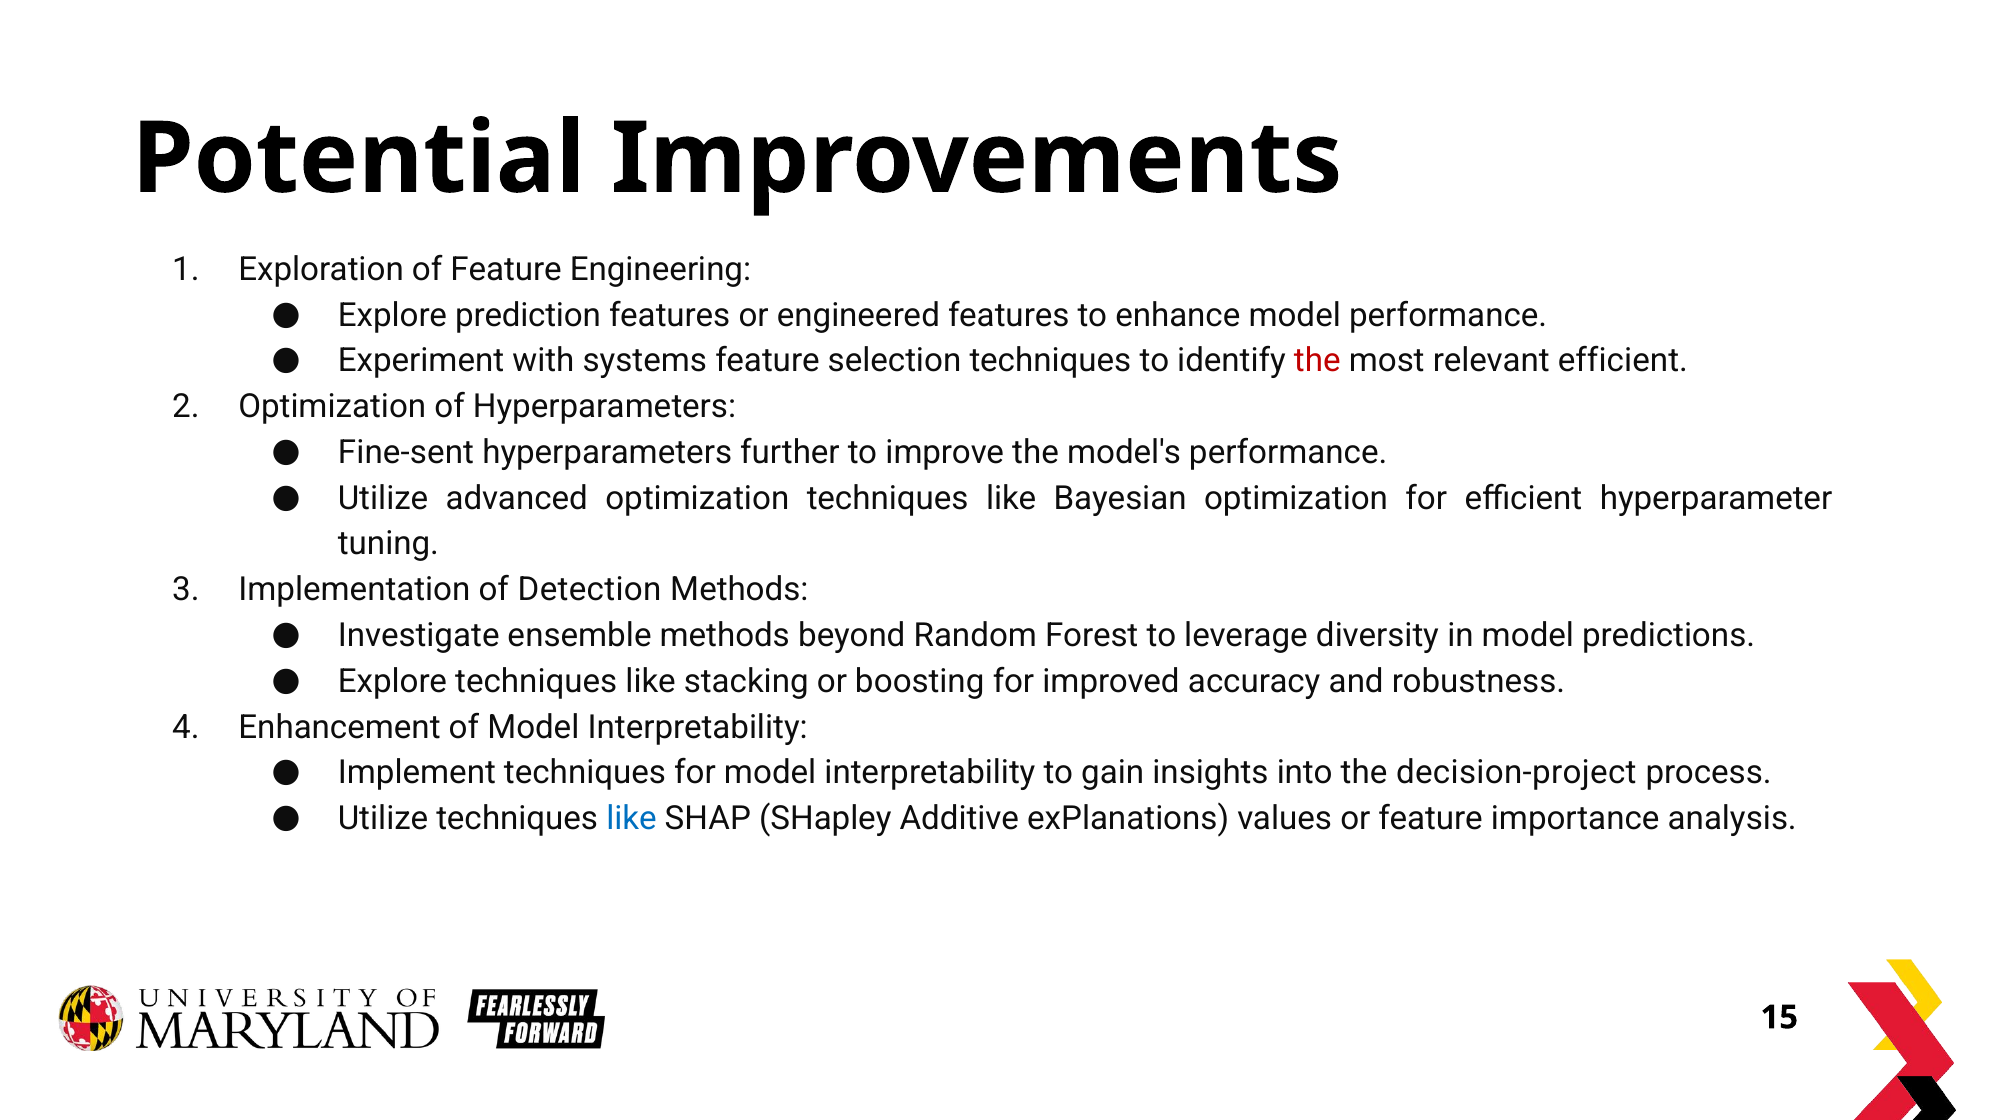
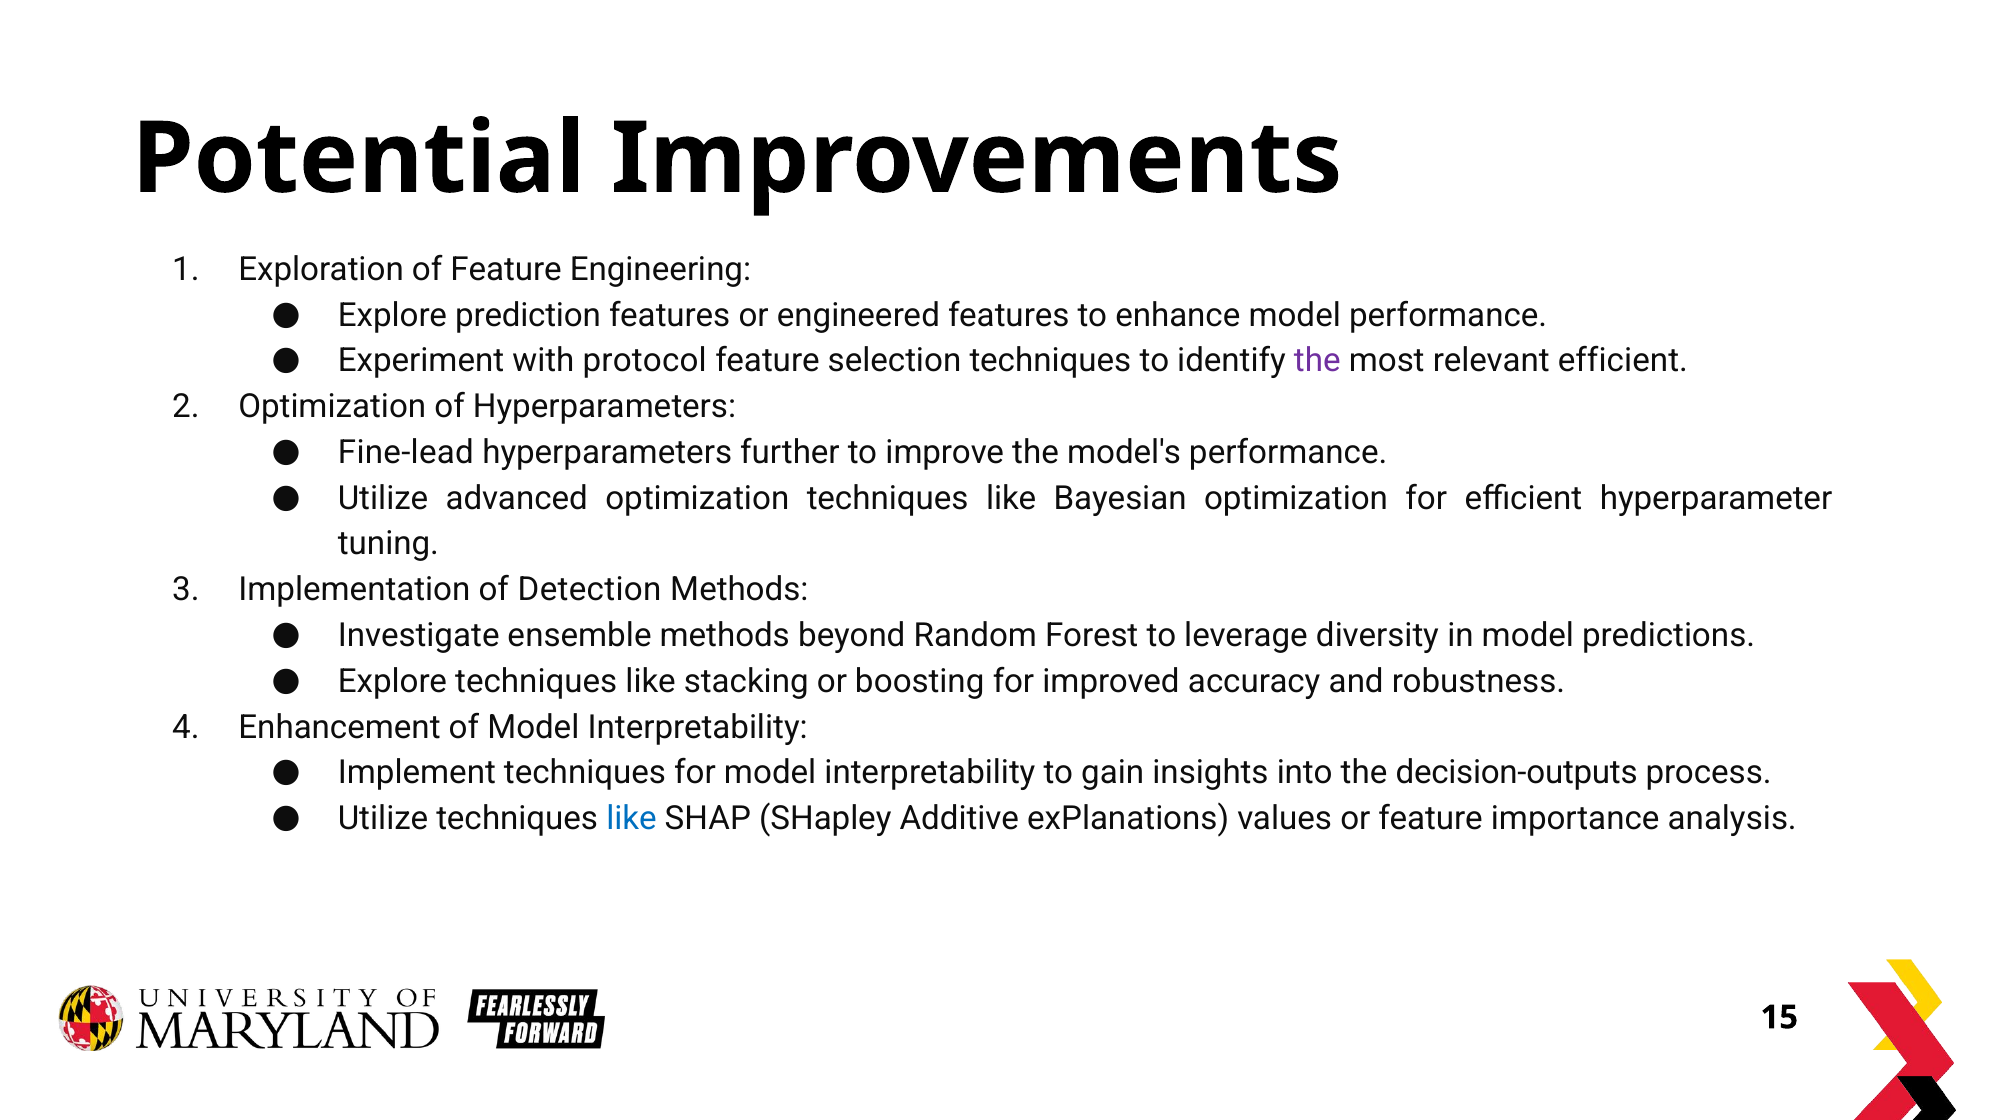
systems: systems -> protocol
the at (1317, 361) colour: red -> purple
Fine-sent: Fine-sent -> Fine-lead
decision-project: decision-project -> decision-outputs
